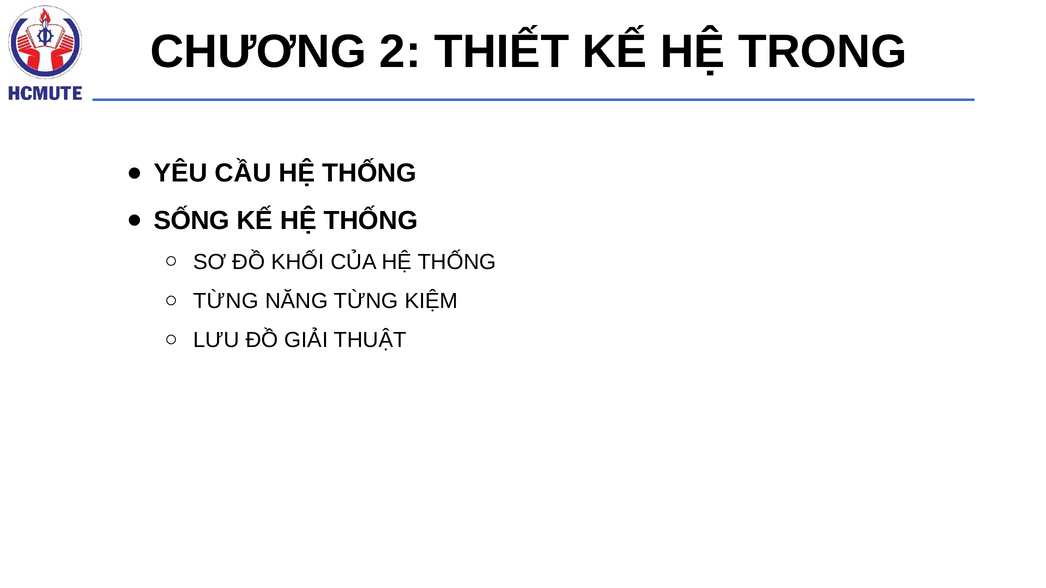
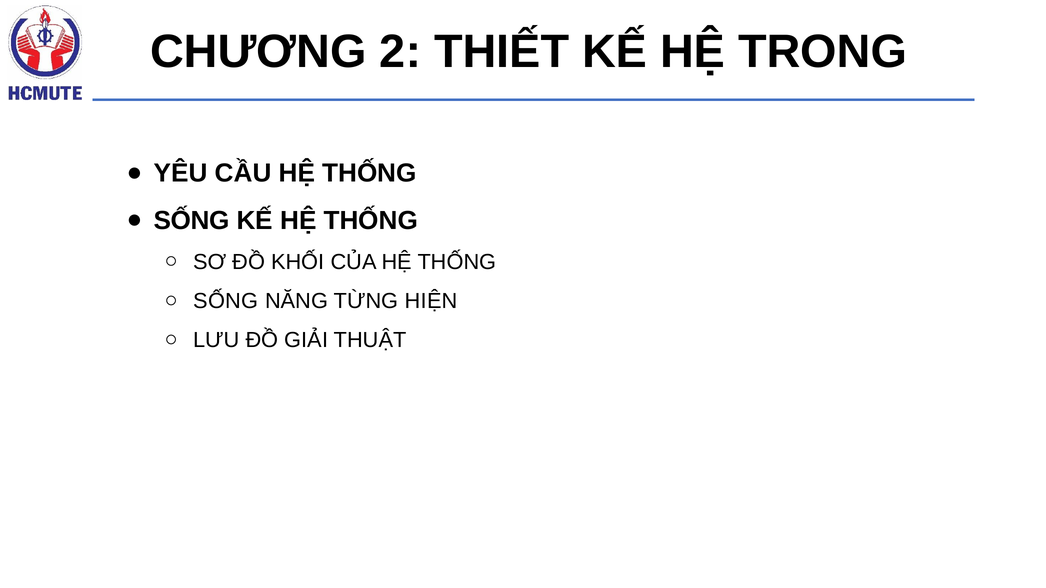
TỪNG at (226, 301): TỪNG -> SỐNG
KIỆM: KIỆM -> HIỆN
